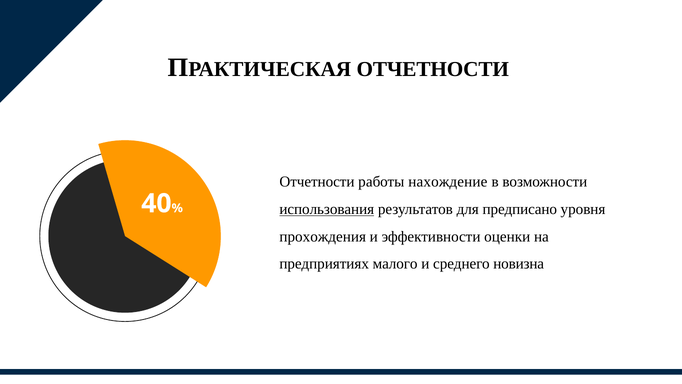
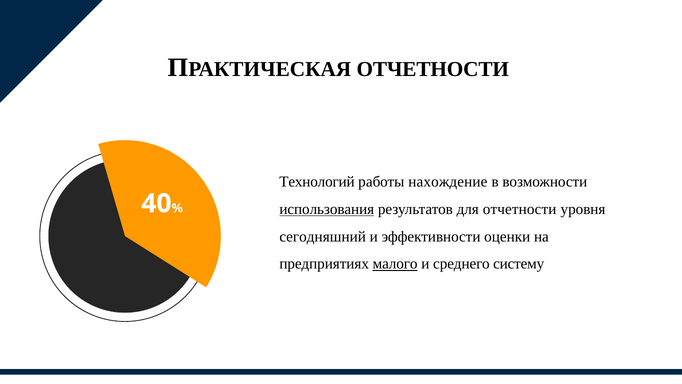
Отчетности at (317, 182): Отчетности -> Технологий
для предписано: предписано -> отчетности
прохождения: прохождения -> сегодняшний
малого underline: none -> present
новизна: новизна -> систему
